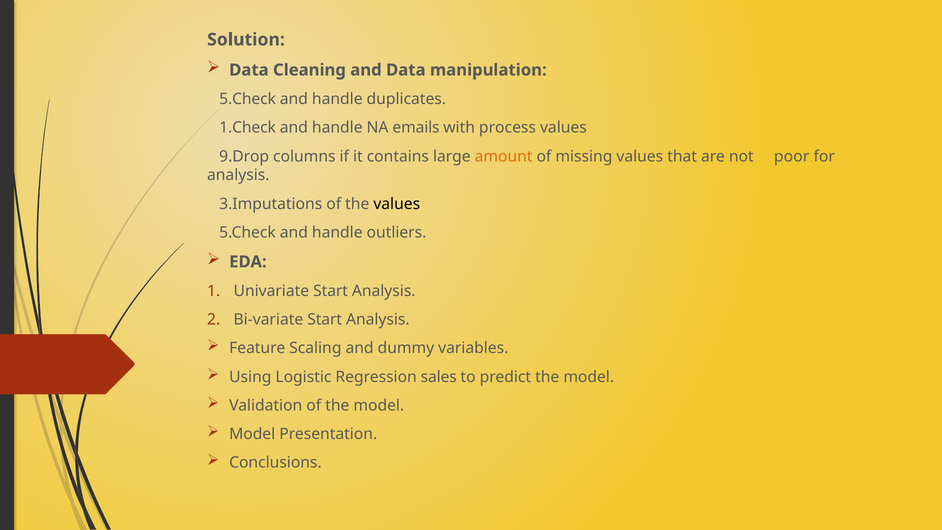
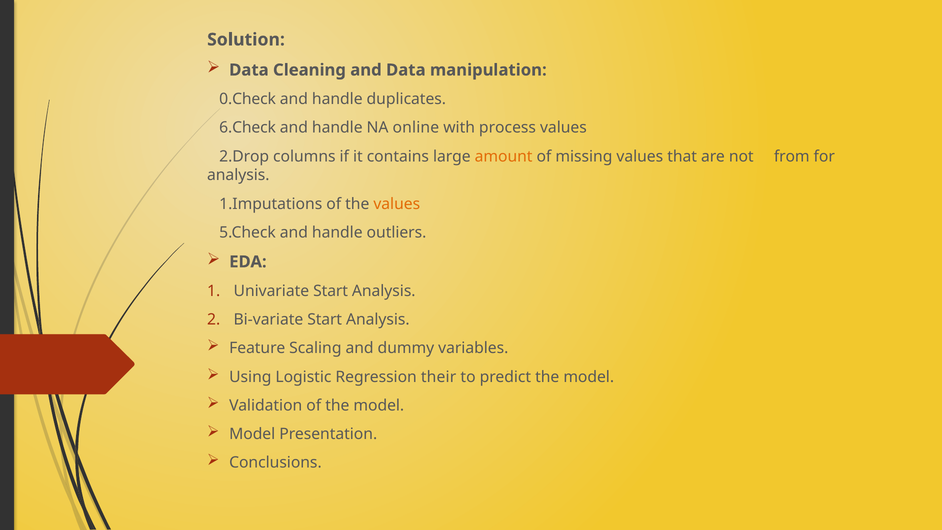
5.Check at (248, 99): 5.Check -> 0.Check
1.Check: 1.Check -> 6.Check
emails: emails -> online
9.Drop: 9.Drop -> 2.Drop
poor: poor -> from
3.Imputations: 3.Imputations -> 1.Imputations
values at (397, 204) colour: black -> orange
sales: sales -> their
